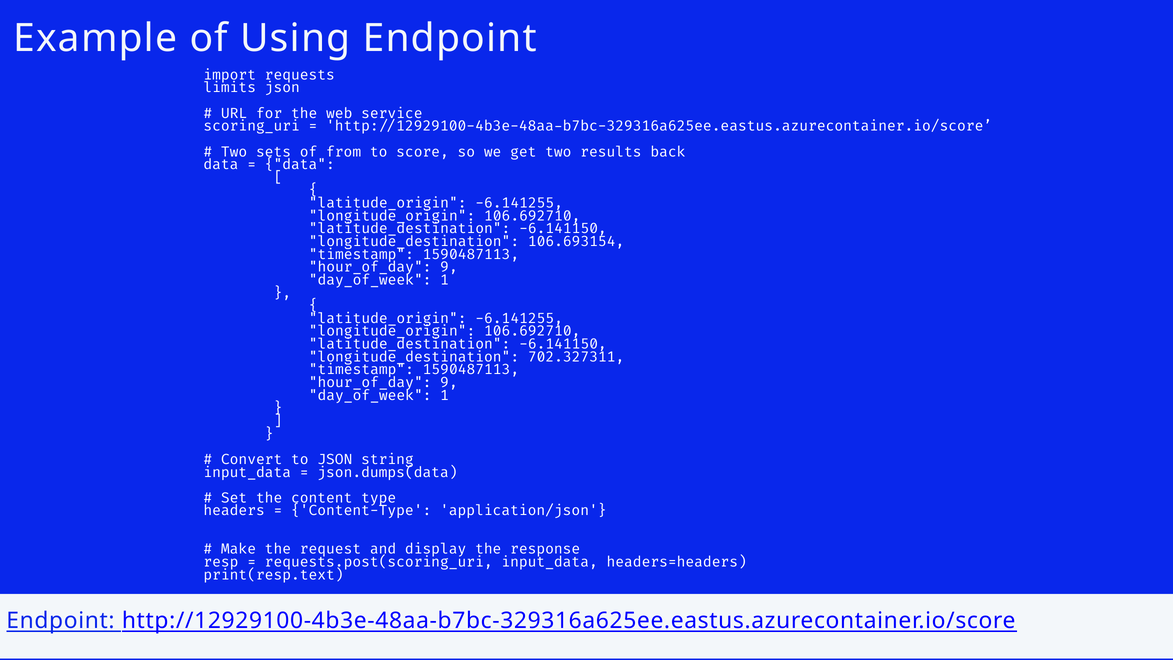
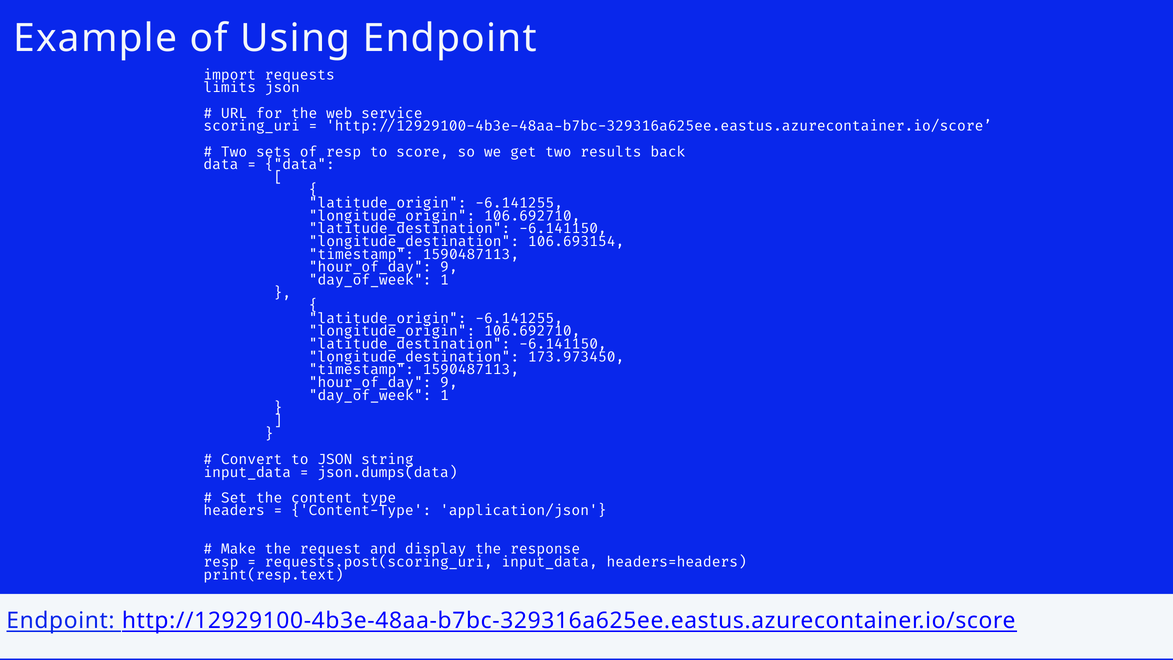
of from: from -> resp
702.327311: 702.327311 -> 173.973450
